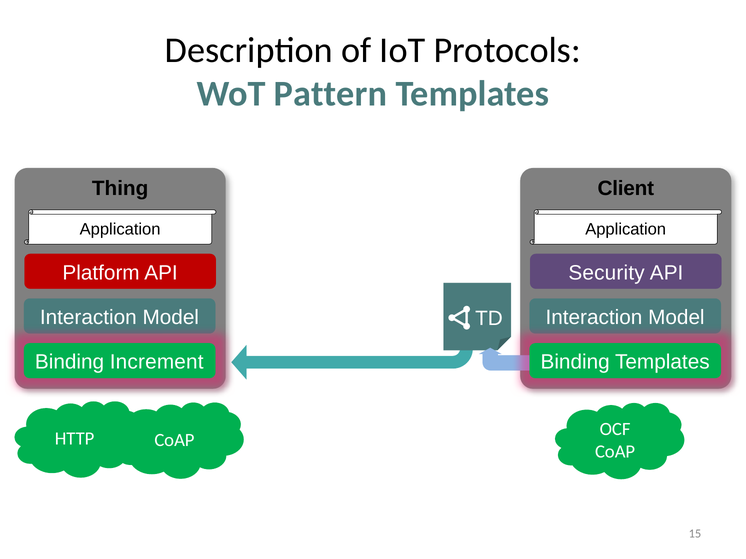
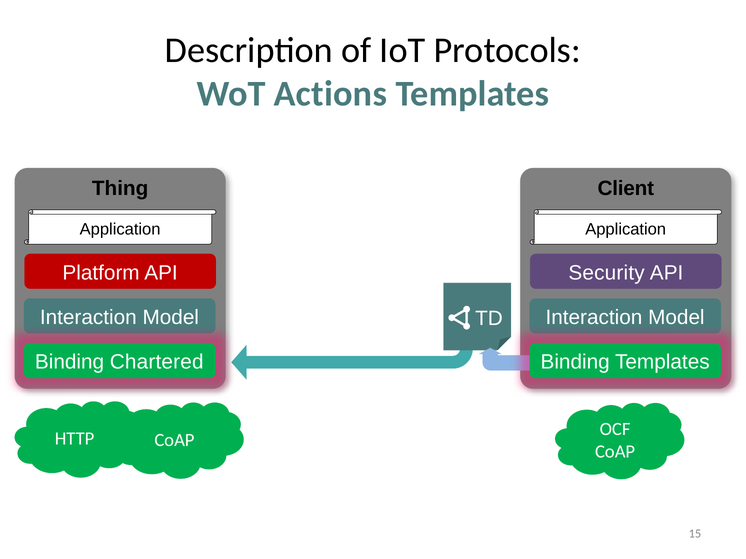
Pattern: Pattern -> Actions
Increment: Increment -> Chartered
